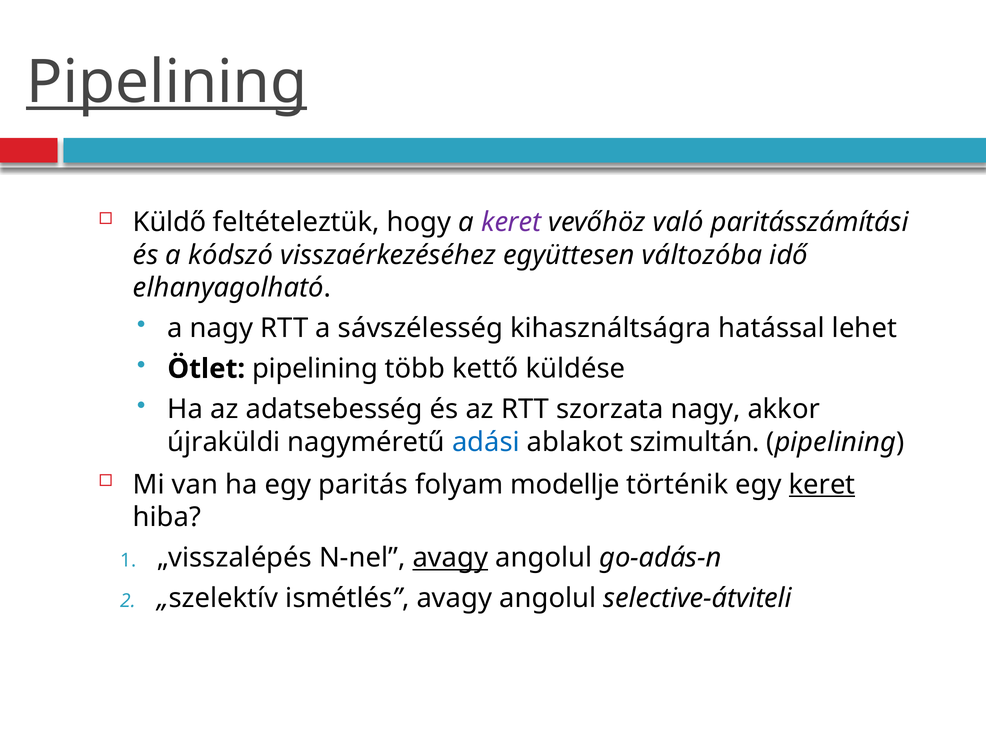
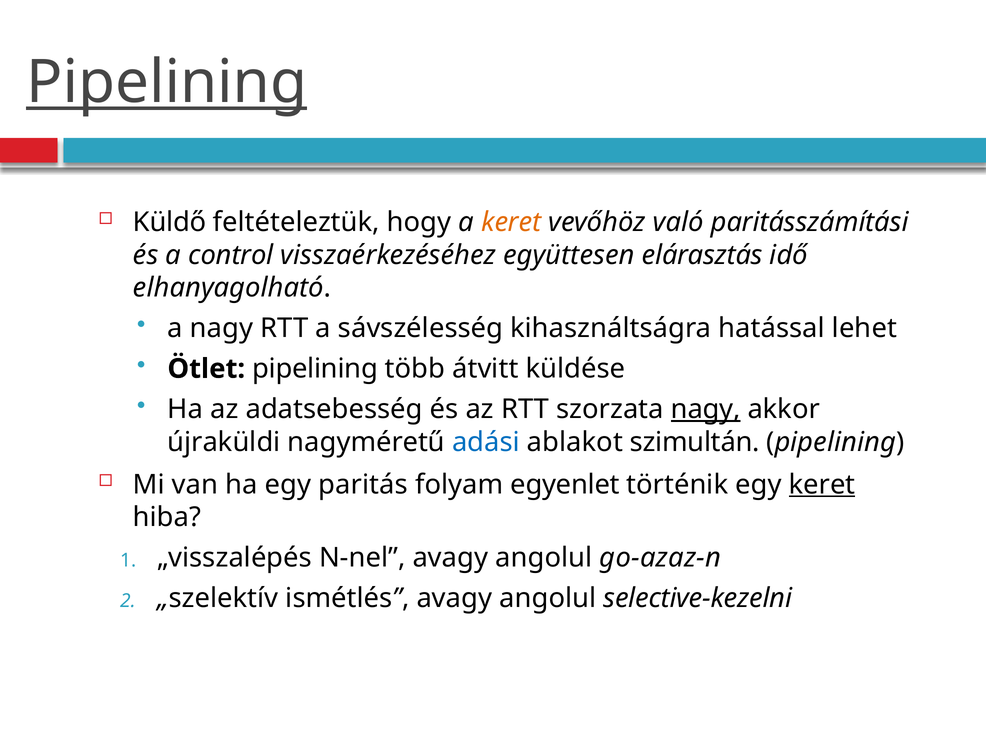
keret at (511, 222) colour: purple -> orange
kódszó: kódszó -> control
változóba: változóba -> elárasztás
kettő: kettő -> átvitt
nagy at (706, 409) underline: none -> present
modellje: modellje -> egyenlet
avagy at (450, 558) underline: present -> none
go-adás-n: go-adás-n -> go-azaz-n
selective-átviteli: selective-átviteli -> selective-kezelni
